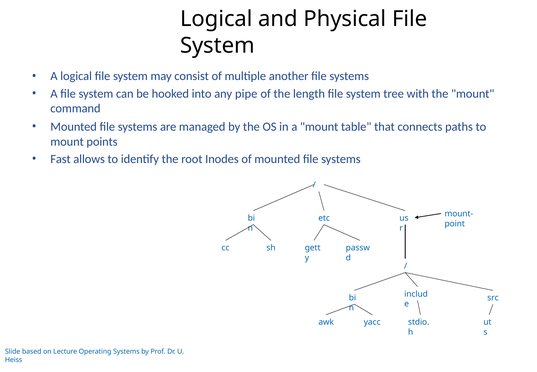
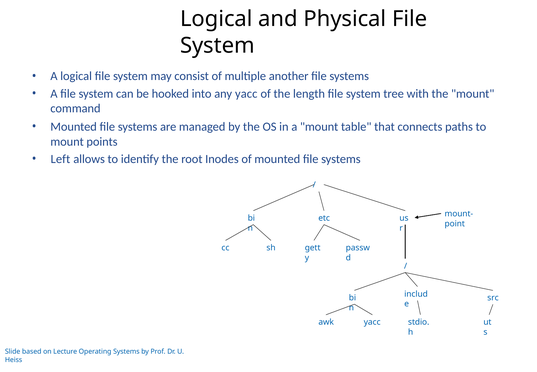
any pipe: pipe -> yacc
Fast: Fast -> Left
